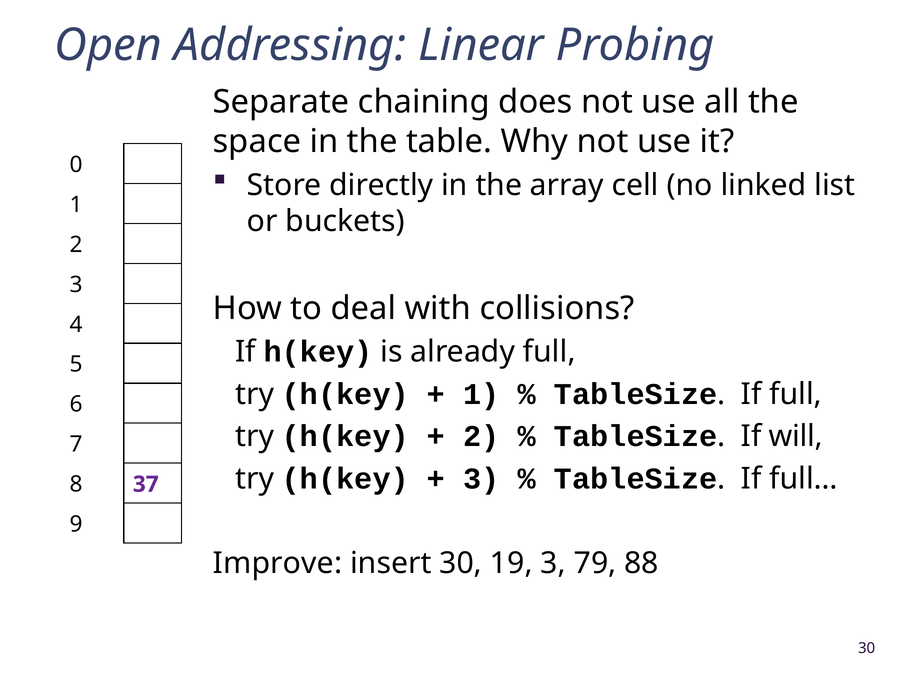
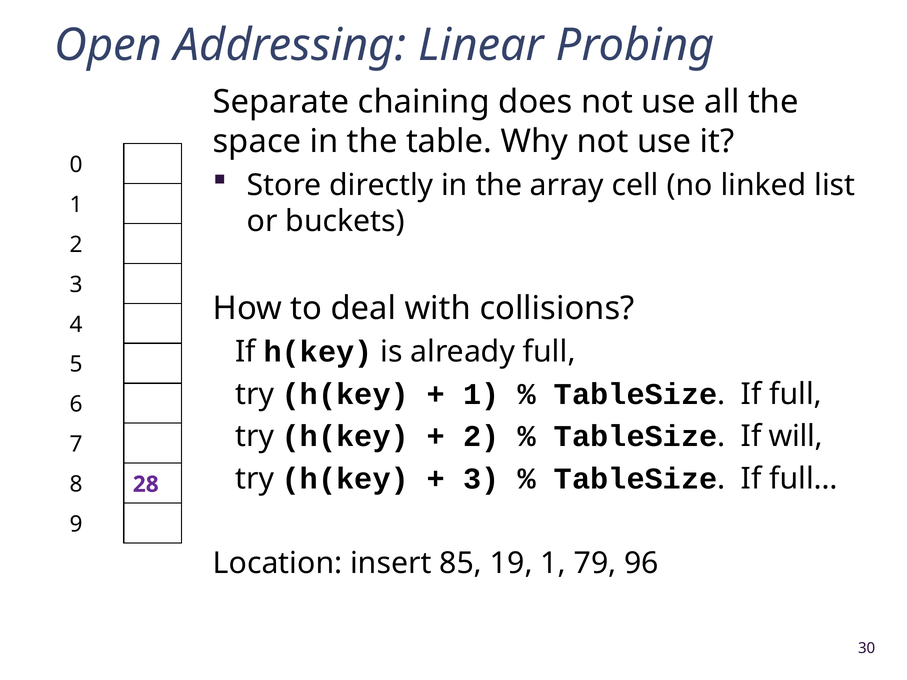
37: 37 -> 28
Improve: Improve -> Location
insert 30: 30 -> 85
19 3: 3 -> 1
88: 88 -> 96
